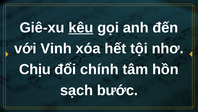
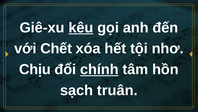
Vinh: Vinh -> Chết
chính underline: none -> present
bước: bước -> truân
